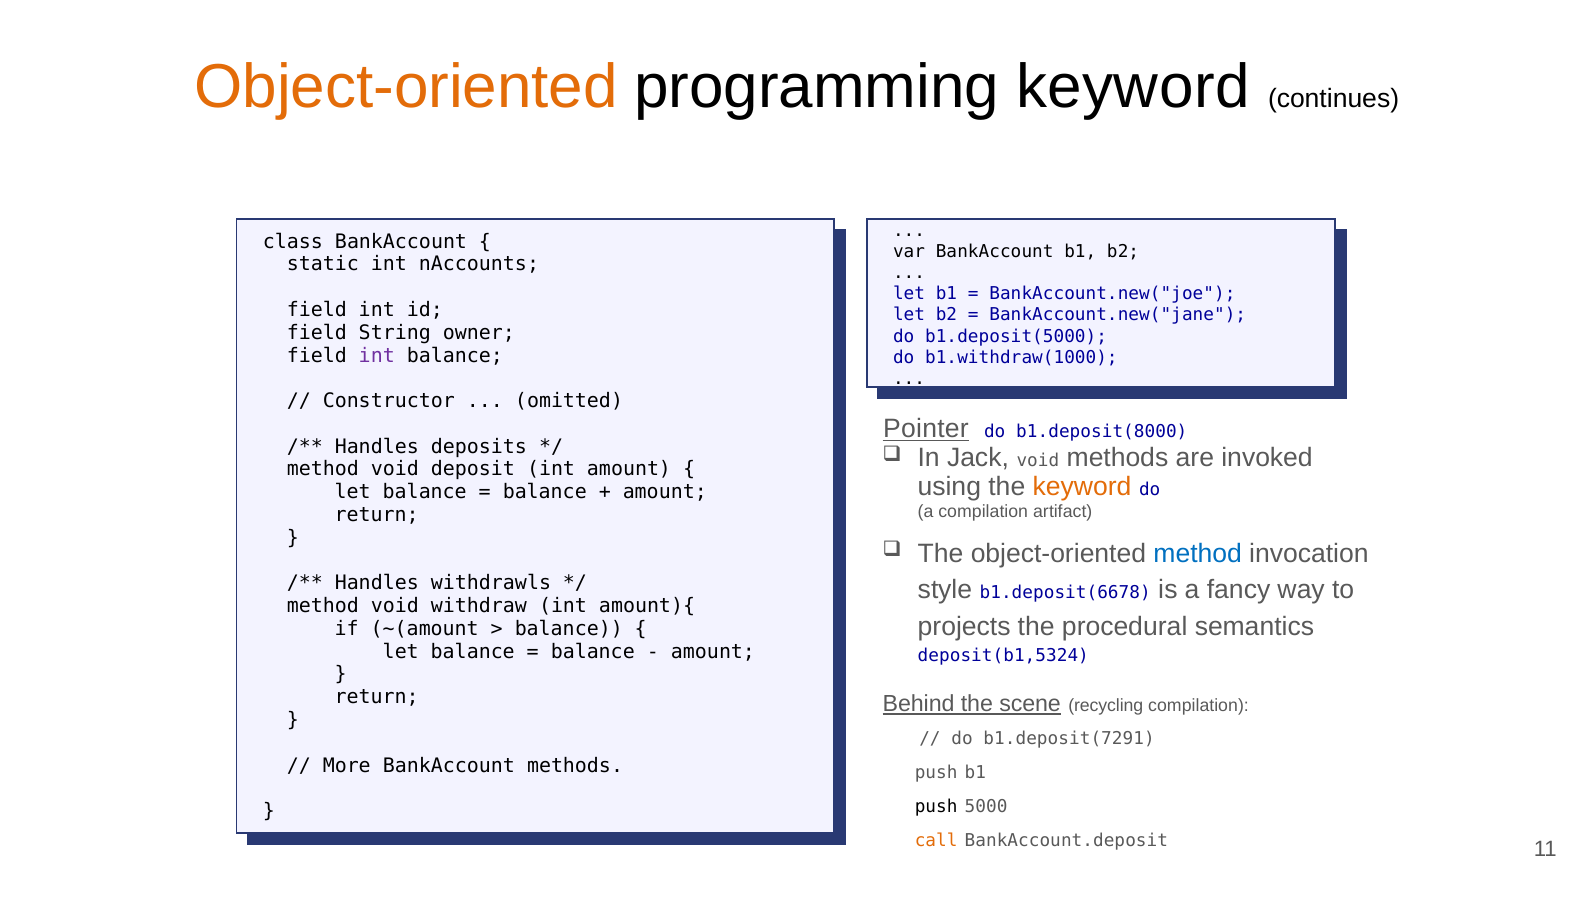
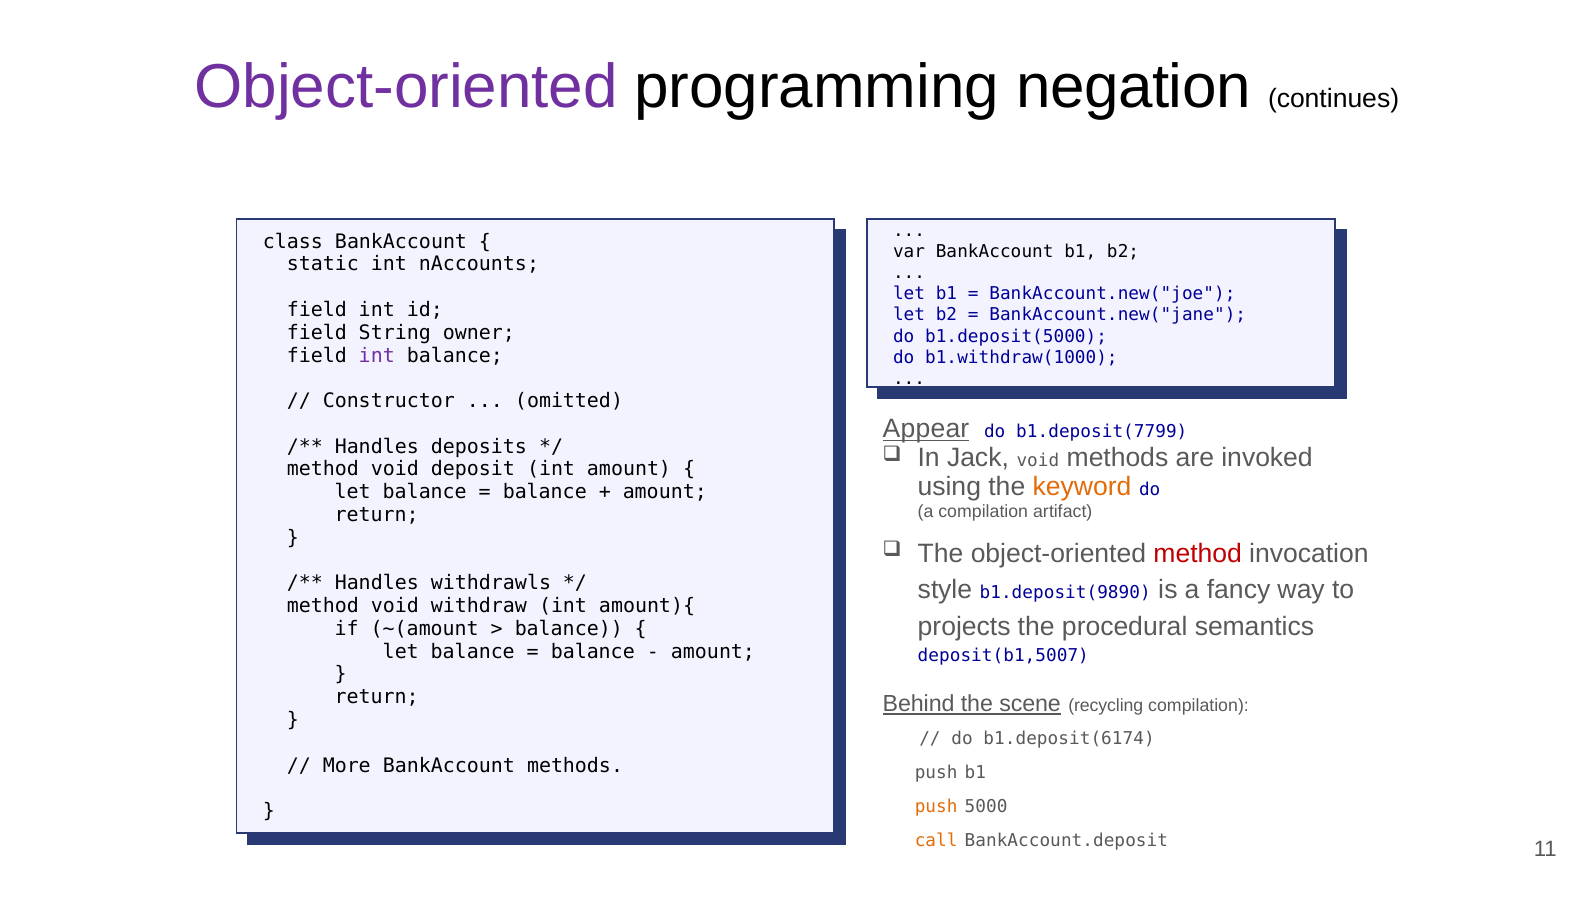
Object-oriented at (406, 87) colour: orange -> purple
programming keyword: keyword -> negation
Pointer: Pointer -> Appear
b1.deposit(8000: b1.deposit(8000 -> b1.deposit(7799
method at (1198, 553) colour: blue -> red
b1.deposit(6678: b1.deposit(6678 -> b1.deposit(9890
deposit(b1,5324: deposit(b1,5324 -> deposit(b1,5007
b1.deposit(7291: b1.deposit(7291 -> b1.deposit(6174
push at (936, 807) colour: black -> orange
